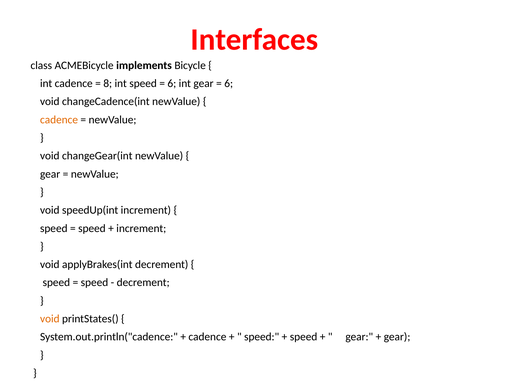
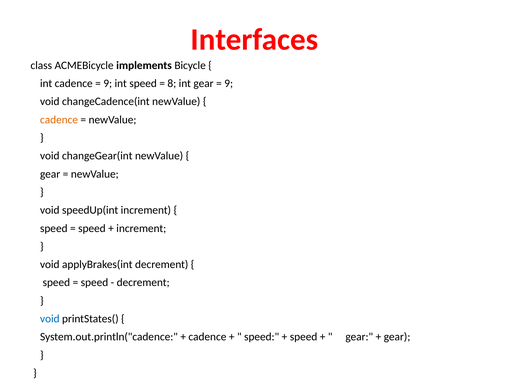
8 at (108, 83): 8 -> 9
6 at (172, 83): 6 -> 8
6 at (229, 83): 6 -> 9
void at (50, 319) colour: orange -> blue
